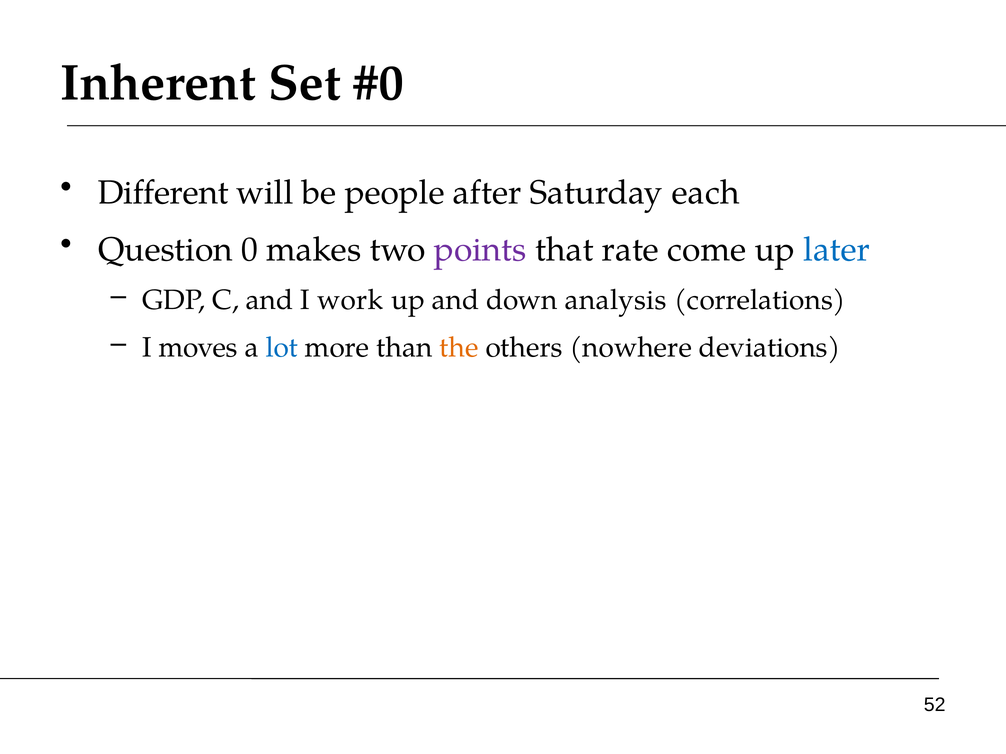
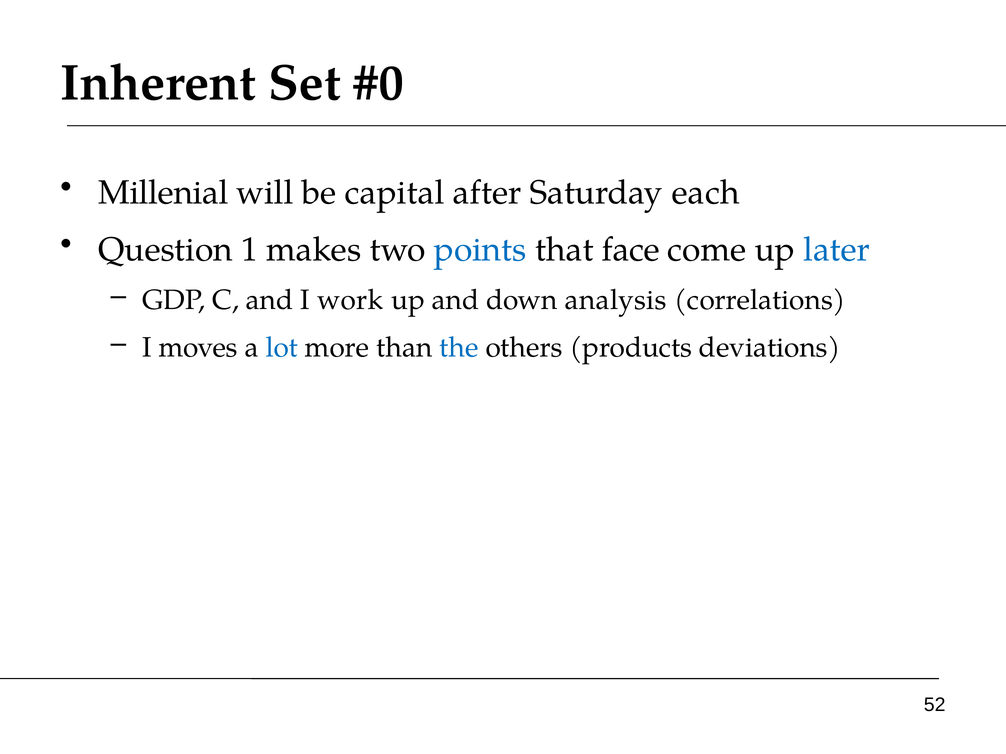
Different: Different -> Millenial
people: people -> capital
0: 0 -> 1
points colour: purple -> blue
rate: rate -> face
the colour: orange -> blue
nowhere: nowhere -> products
